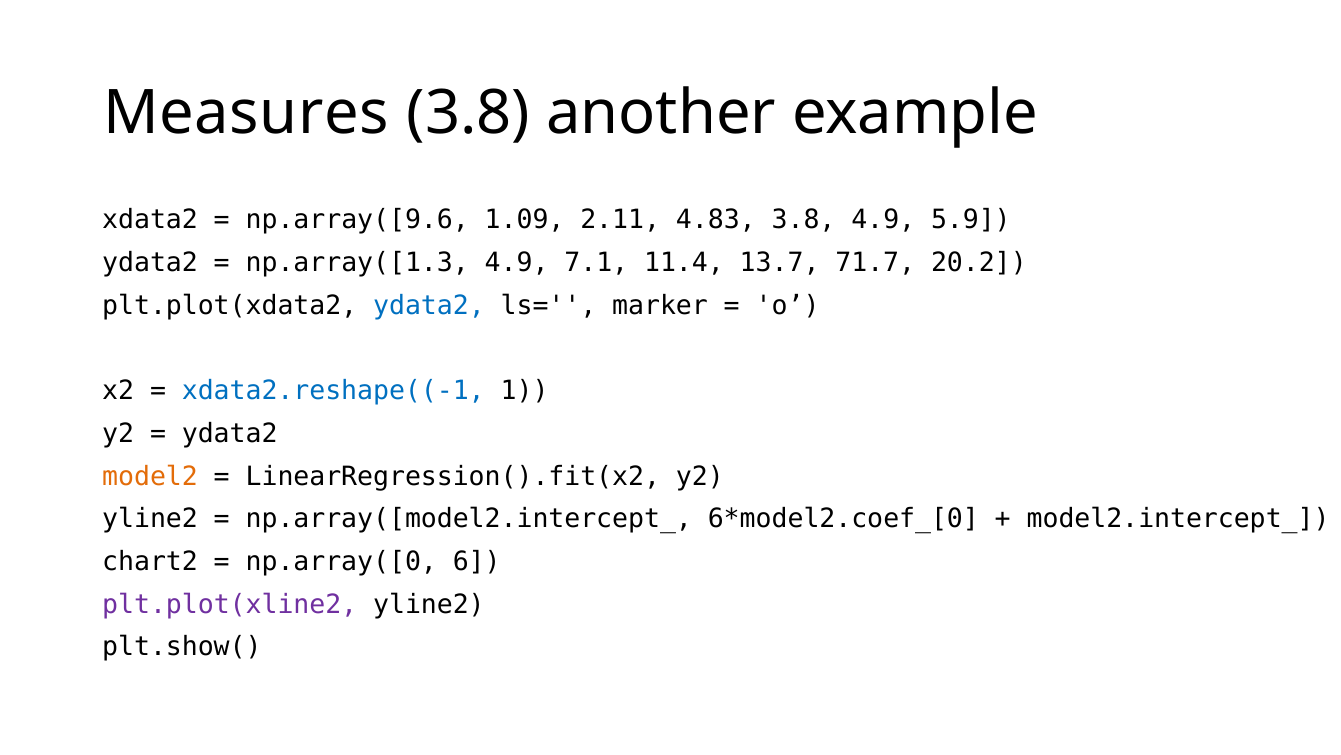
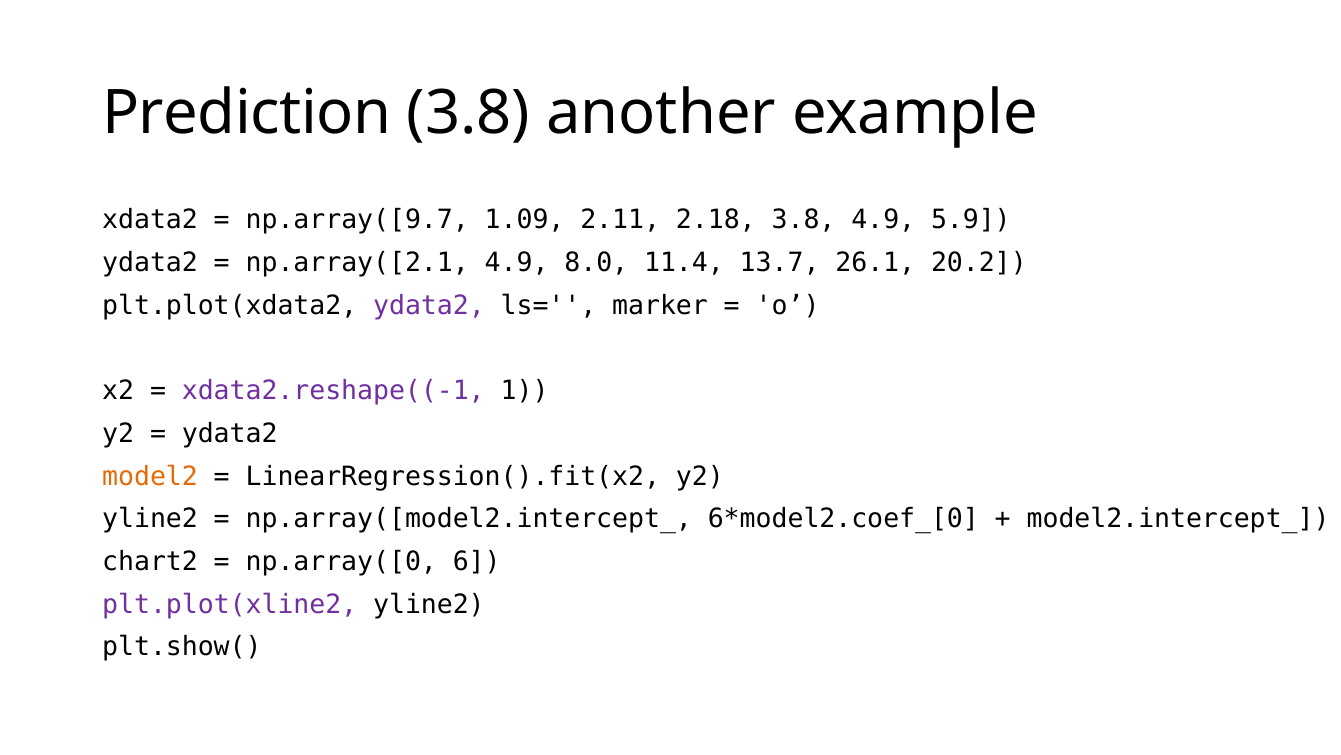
Measures: Measures -> Prediction
np.array([9.6: np.array([9.6 -> np.array([9.7
4.83: 4.83 -> 2.18
np.array([1.3: np.array([1.3 -> np.array([2.1
7.1: 7.1 -> 8.0
71.7: 71.7 -> 26.1
ydata2 at (429, 305) colour: blue -> purple
xdata2.reshape((-1 colour: blue -> purple
